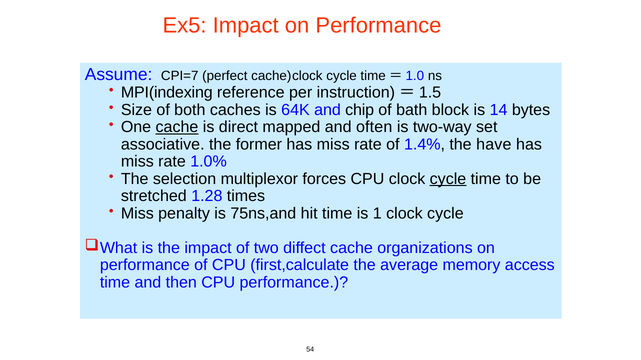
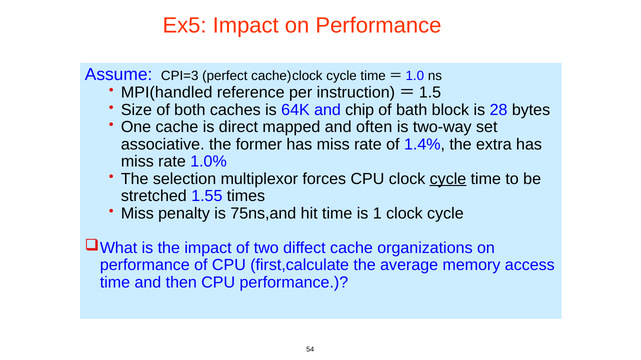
CPI=7: CPI=7 -> CPI=3
MPI(indexing: MPI(indexing -> MPI(handled
14: 14 -> 28
cache at (177, 127) underline: present -> none
have: have -> extra
1.28: 1.28 -> 1.55
